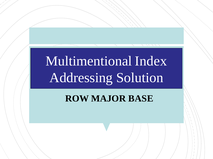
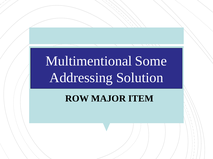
Index: Index -> Some
BASE: BASE -> ITEM
